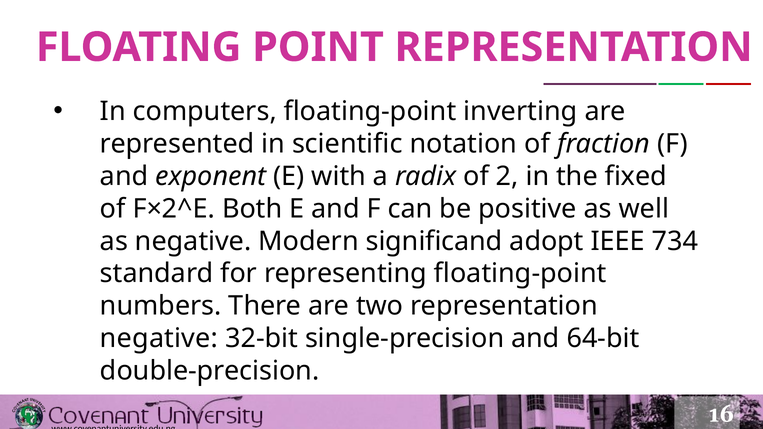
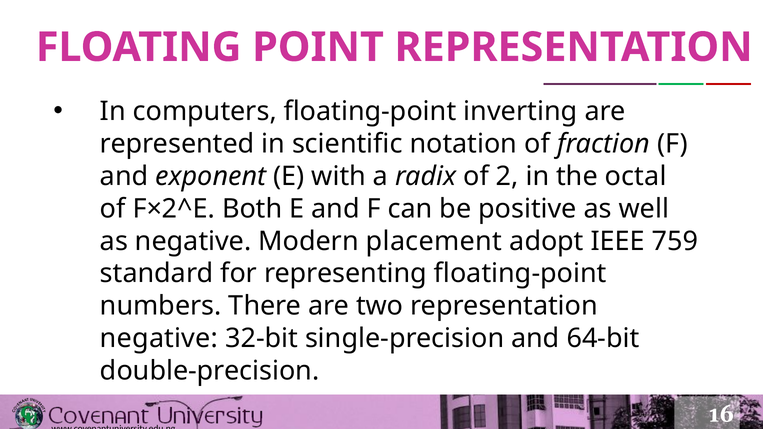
fixed: fixed -> octal
significand: significand -> placement
734: 734 -> 759
